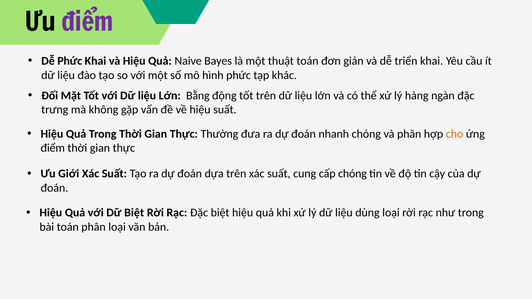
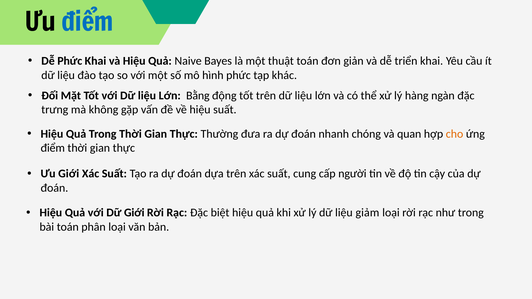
điểm at (88, 22) colour: purple -> blue
và phân: phân -> quan
cấp chóng: chóng -> người
Dữ Biệt: Biệt -> Giới
dùng: dùng -> giảm
